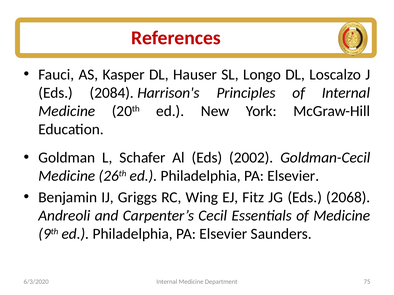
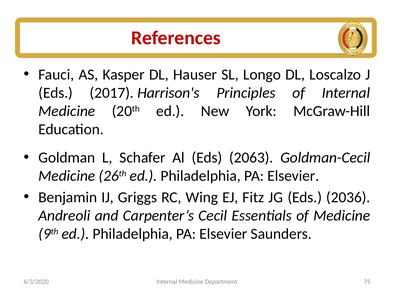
2084: 2084 -> 2017
2002: 2002 -> 2063
2068: 2068 -> 2036
